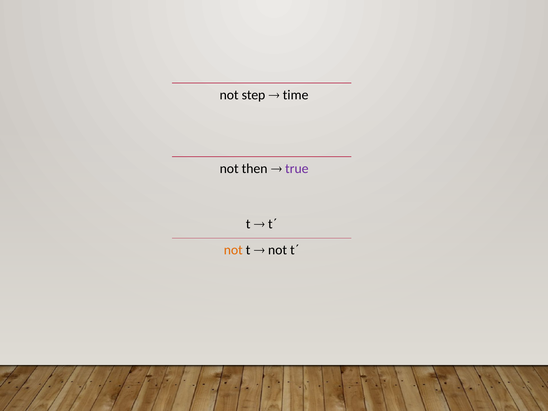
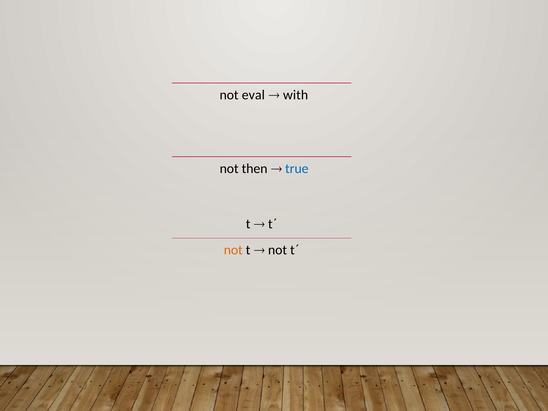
step: step -> eval
time: time -> with
true colour: purple -> blue
